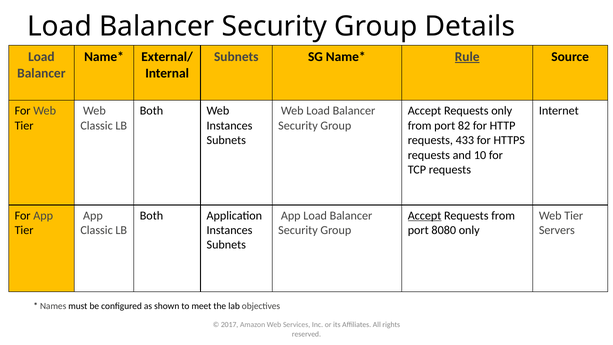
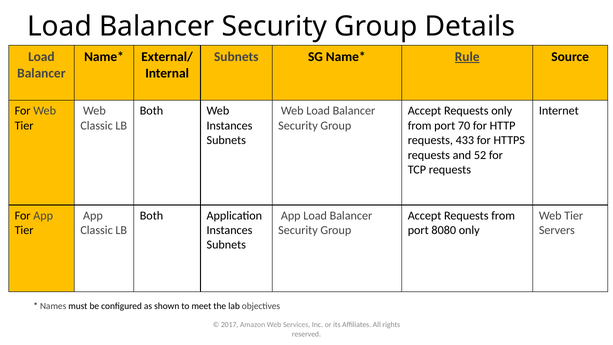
82: 82 -> 70
10: 10 -> 52
Accept at (425, 215) underline: present -> none
